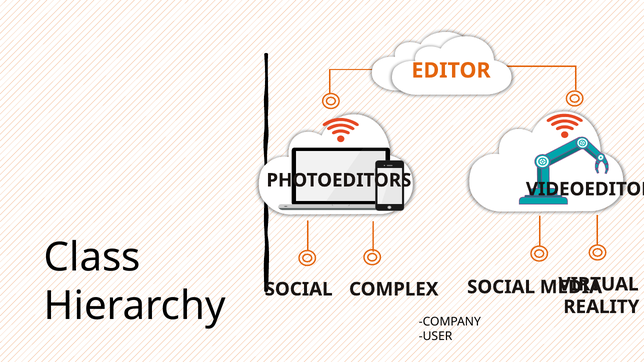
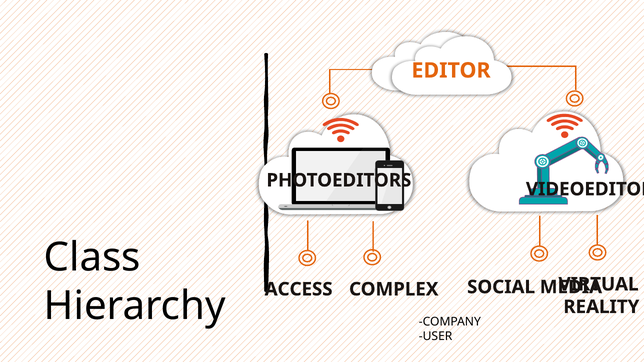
SOCIAL at (299, 289): SOCIAL -> ACCESS
